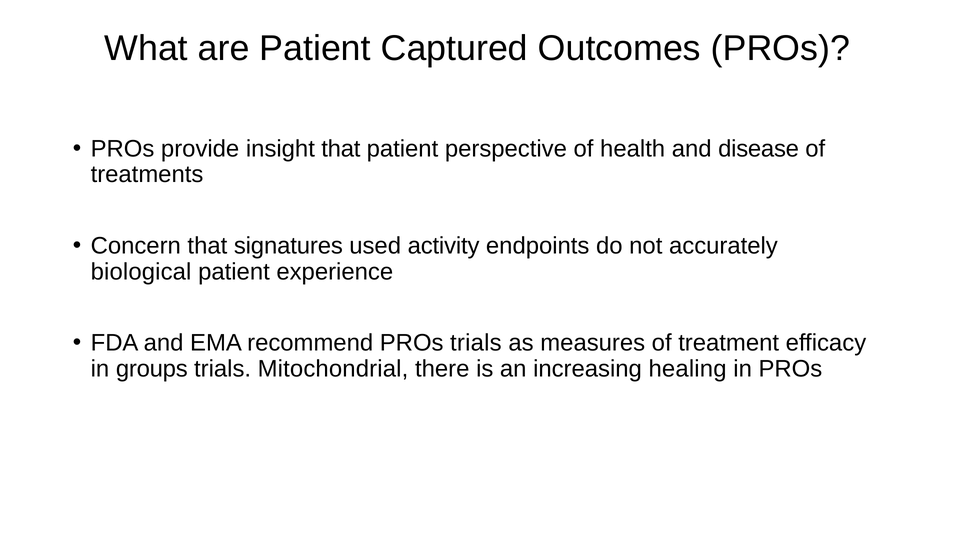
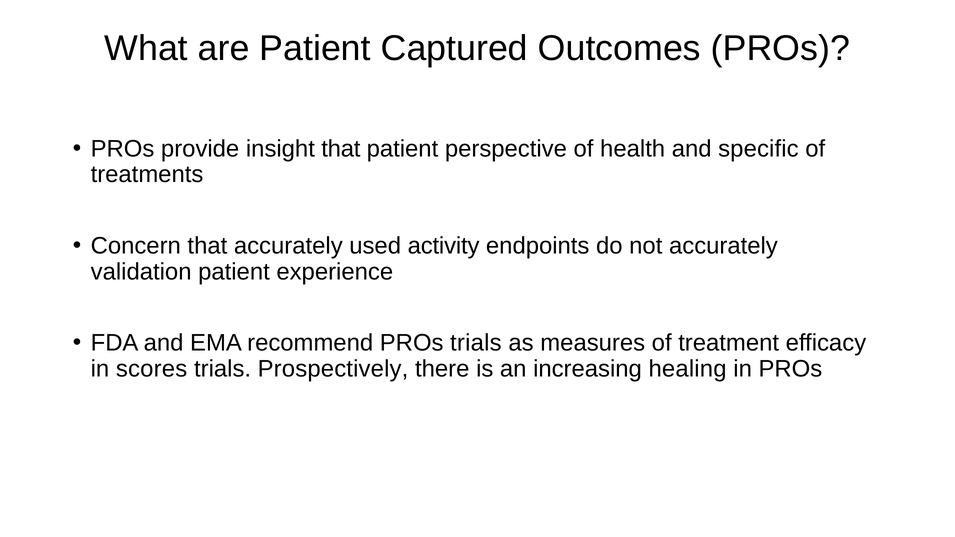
disease: disease -> specific
that signatures: signatures -> accurately
biological: biological -> validation
groups: groups -> scores
Mitochondrial: Mitochondrial -> Prospectively
